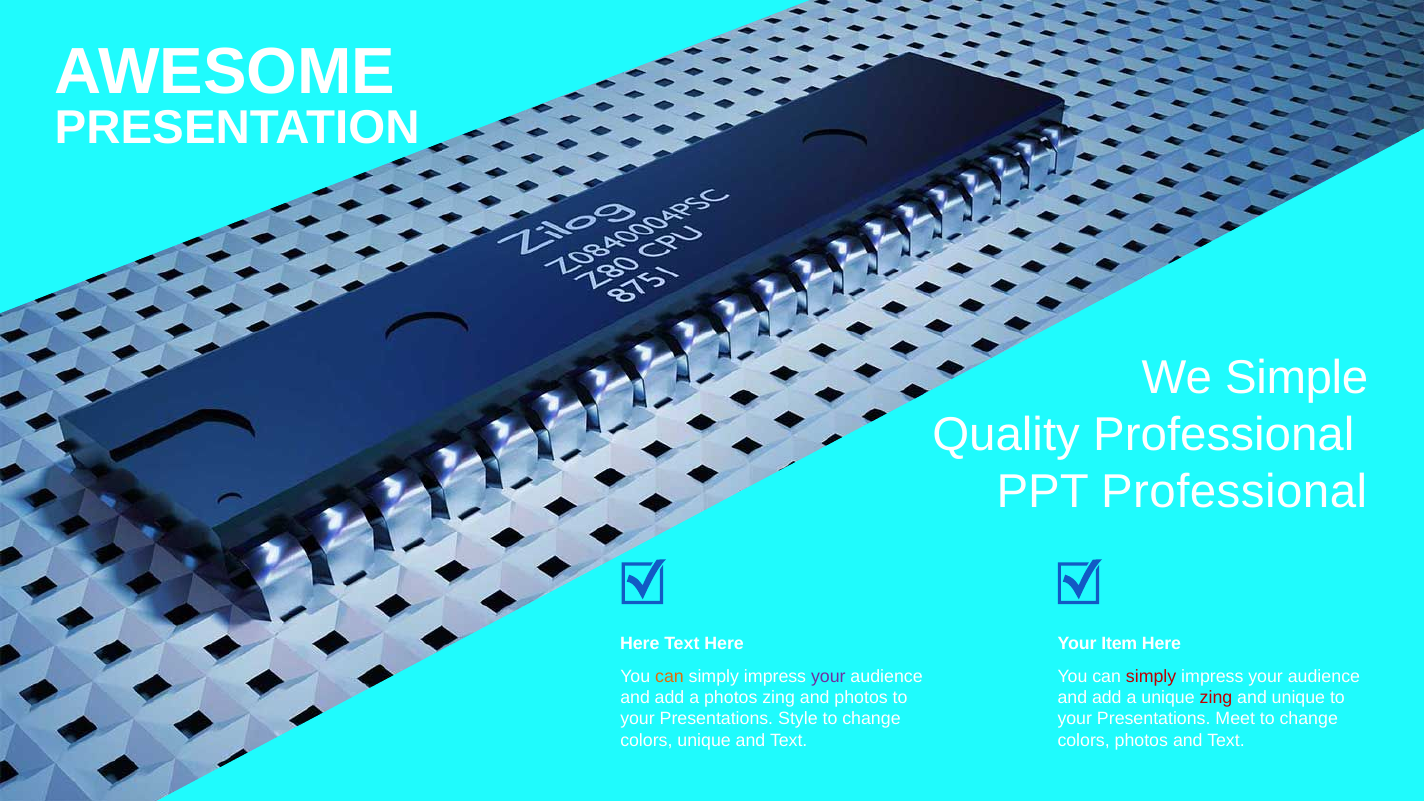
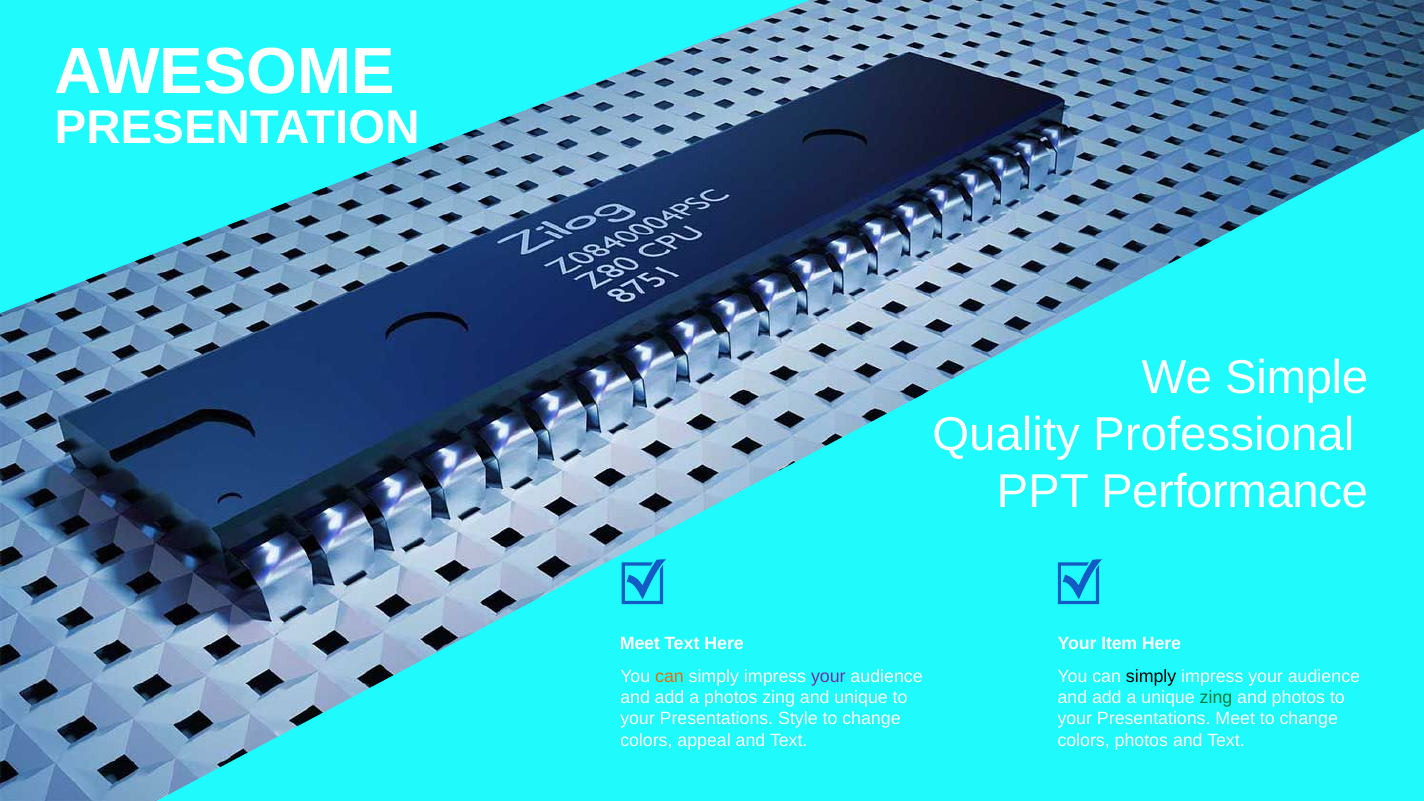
PPT Professional: Professional -> Performance
Here at (640, 644): Here -> Meet
simply at (1151, 676) colour: red -> black
and photos: photos -> unique
zing at (1216, 698) colour: red -> green
and unique: unique -> photos
colors unique: unique -> appeal
